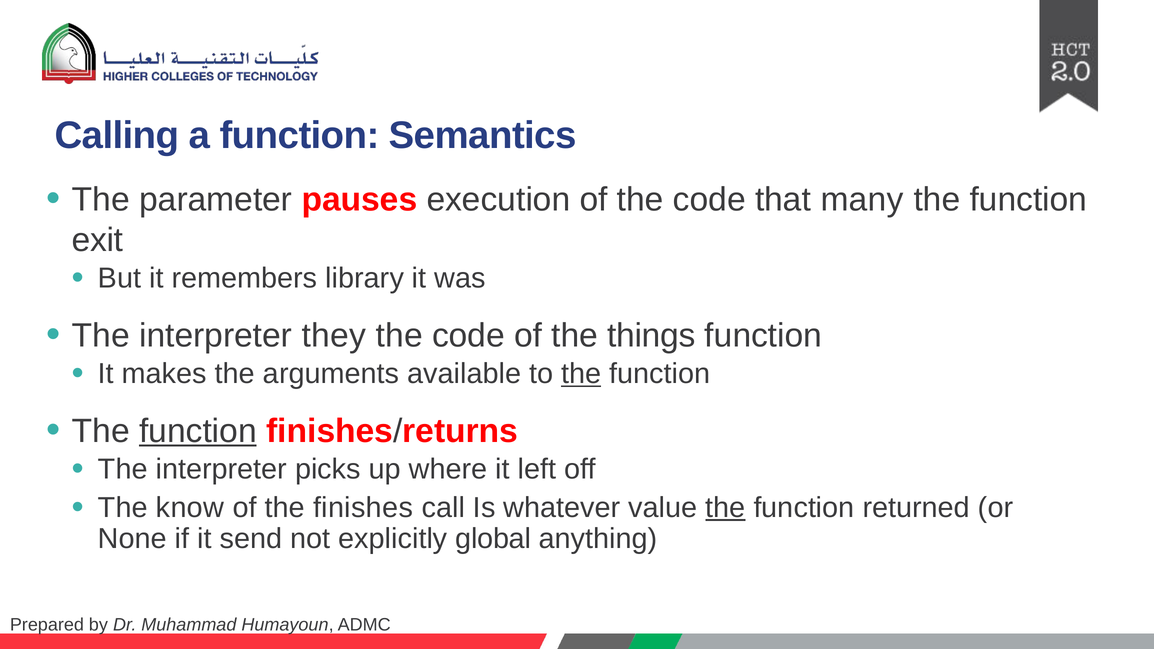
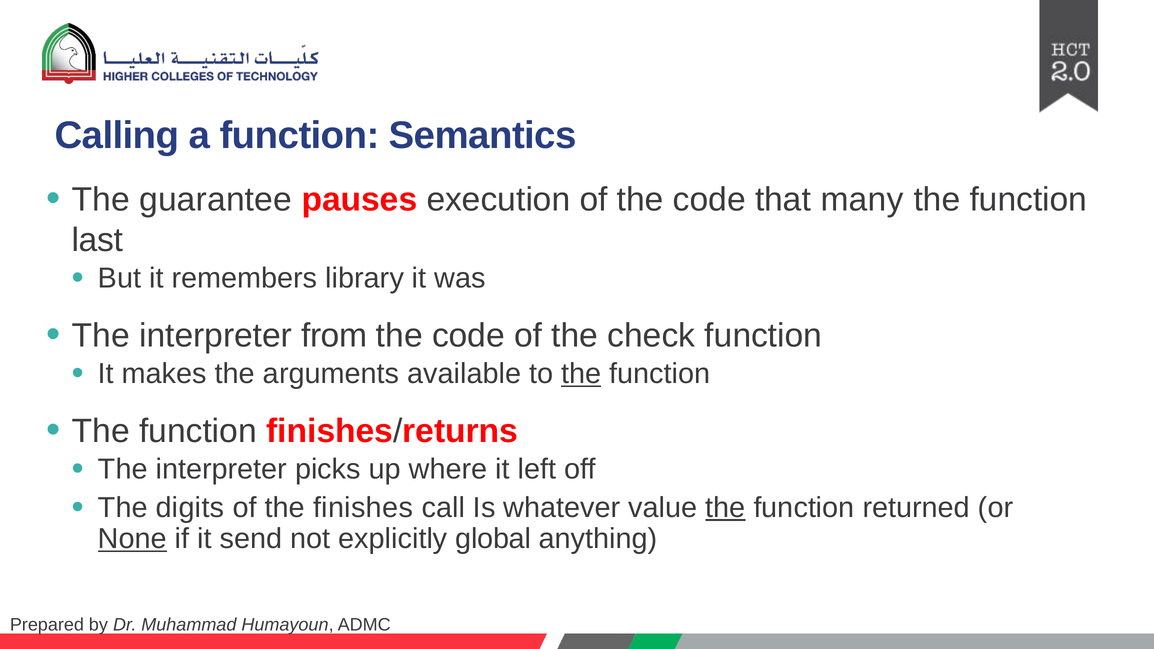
parameter: parameter -> guarantee
exit: exit -> last
they: they -> from
things: things -> check
function at (198, 431) underline: present -> none
know: know -> digits
None underline: none -> present
